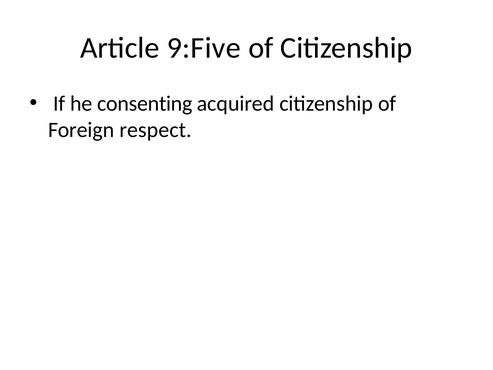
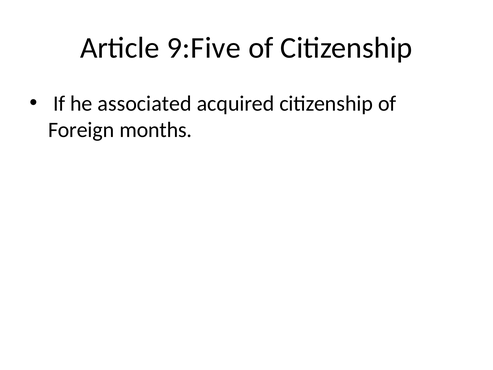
consenting: consenting -> associated
respect: respect -> months
